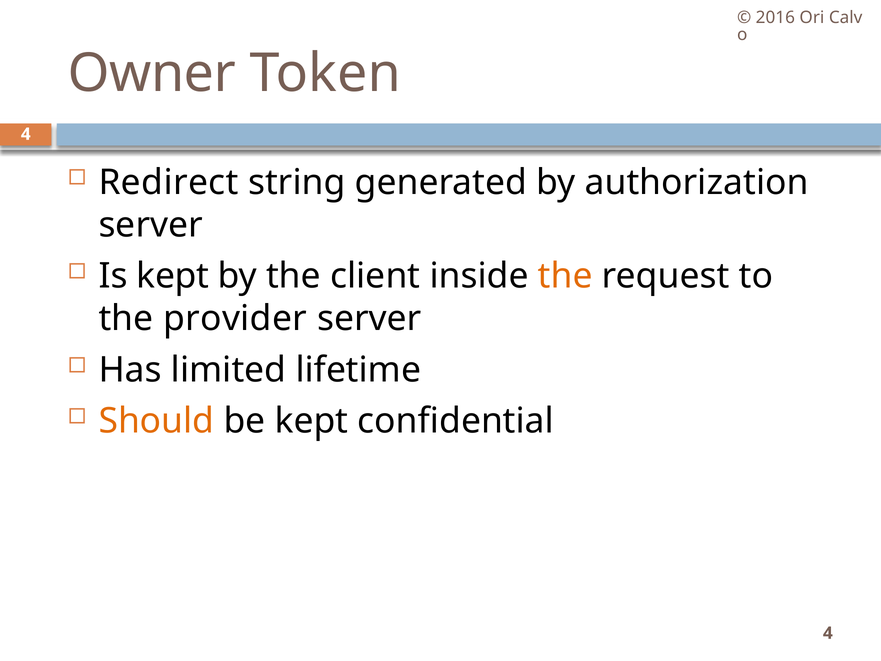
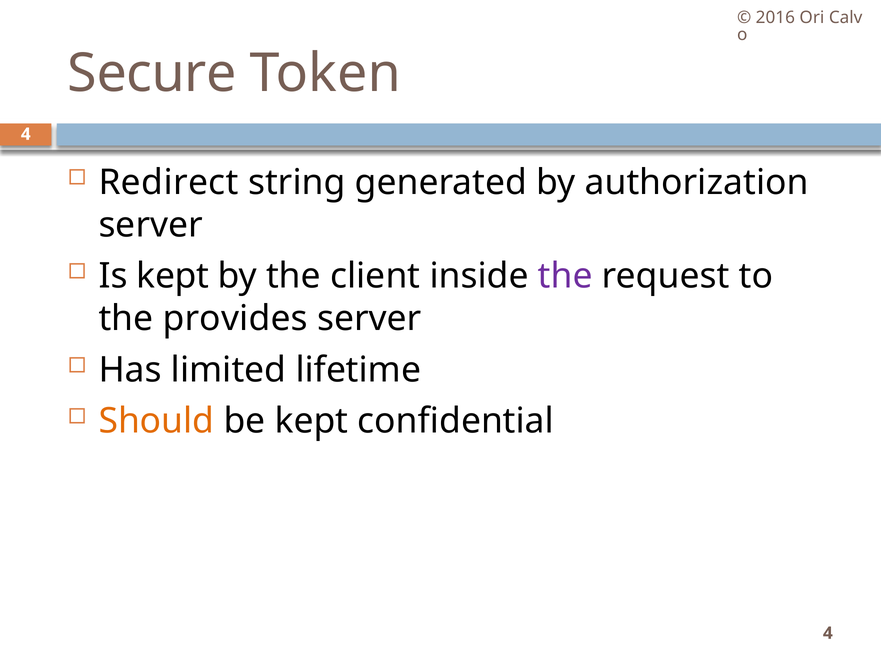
Owner: Owner -> Secure
the at (565, 276) colour: orange -> purple
provider: provider -> provides
